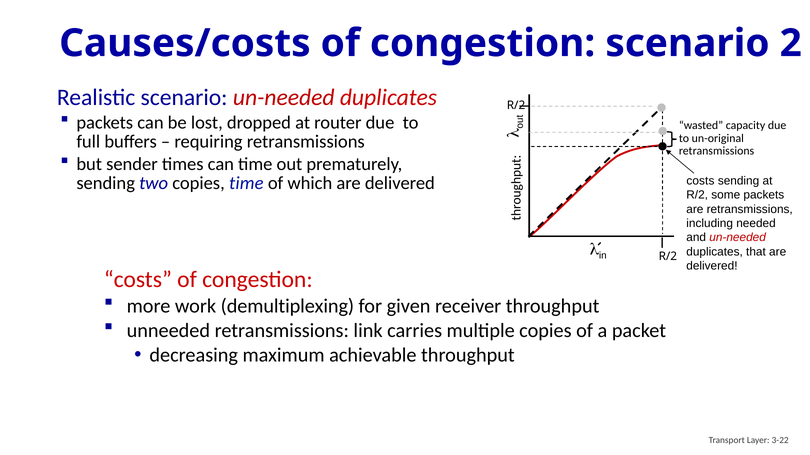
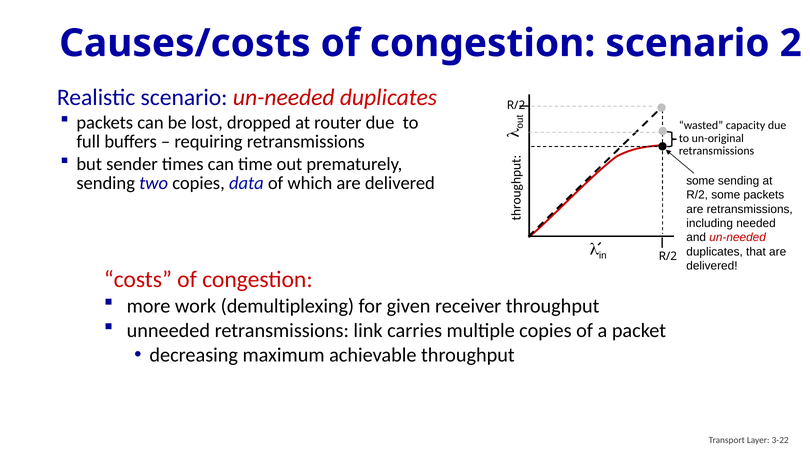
copies time: time -> data
delivered costs: costs -> some
